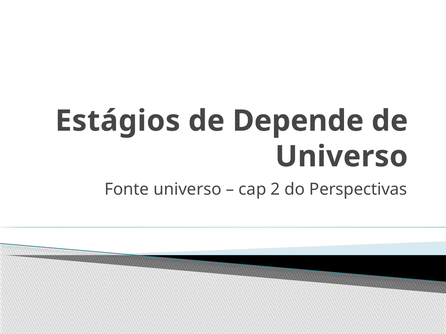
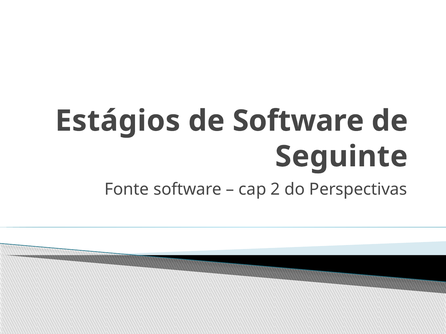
de Depende: Depende -> Software
Universo at (342, 157): Universo -> Seguinte
Fonte universo: universo -> software
